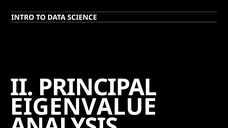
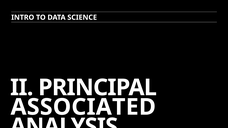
EIGENVALUE: EIGENVALUE -> ASSOCIATED
